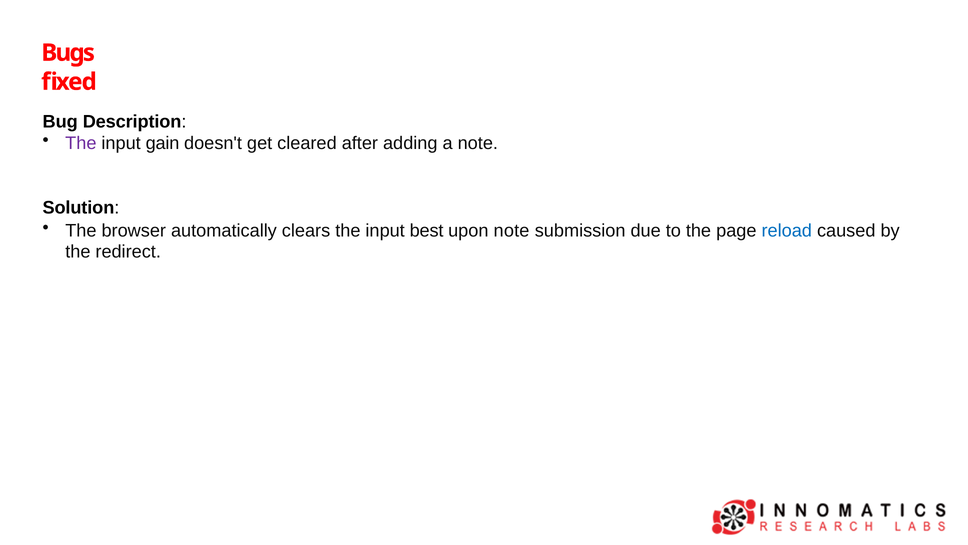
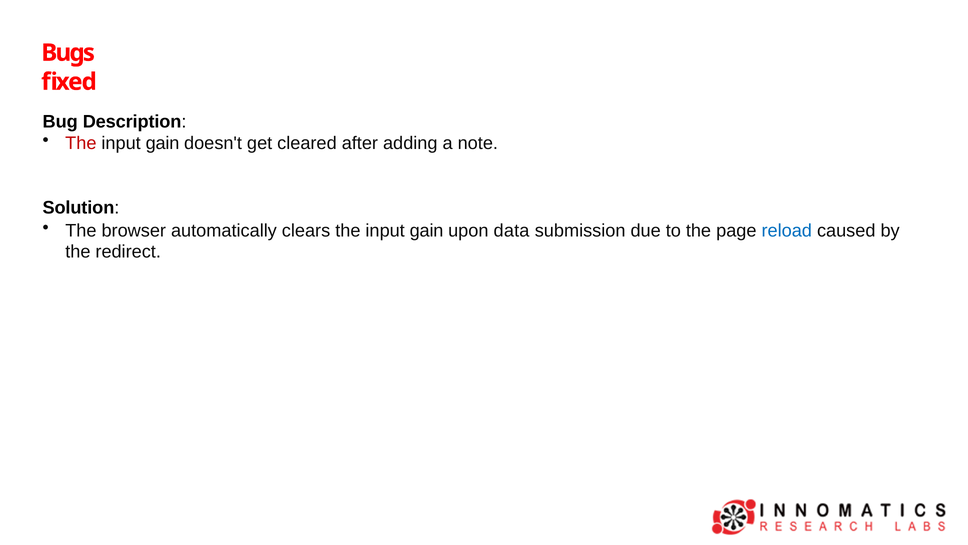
The at (81, 143) colour: purple -> red
clears the input best: best -> gain
upon note: note -> data
